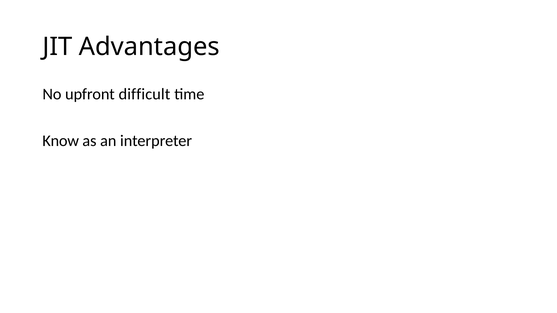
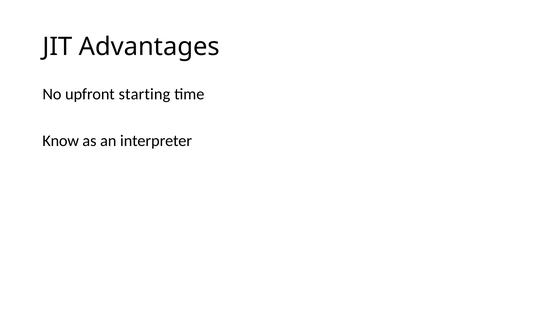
difficult: difficult -> starting
